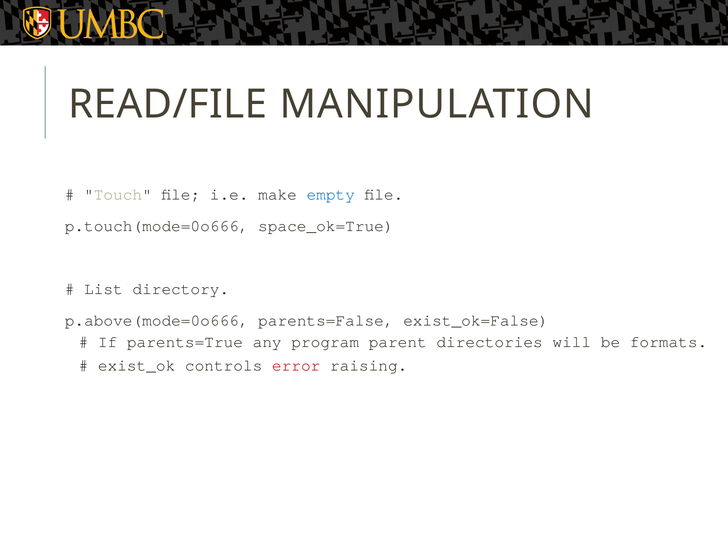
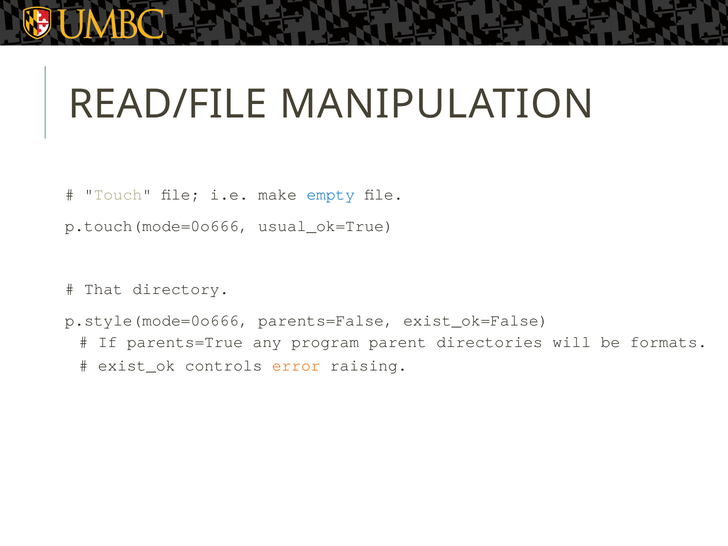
space_ok=True: space_ok=True -> usual_ok=True
List: List -> That
p.above(mode=0o666: p.above(mode=0o666 -> p.style(mode=0o666
error colour: red -> orange
